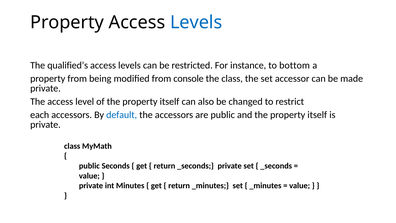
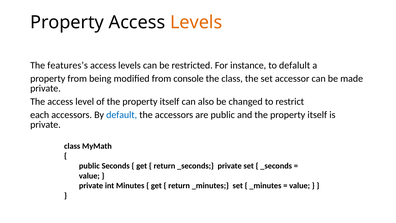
Levels at (196, 22) colour: blue -> orange
qualified’s: qualified’s -> features’s
bottom: bottom -> defalult
